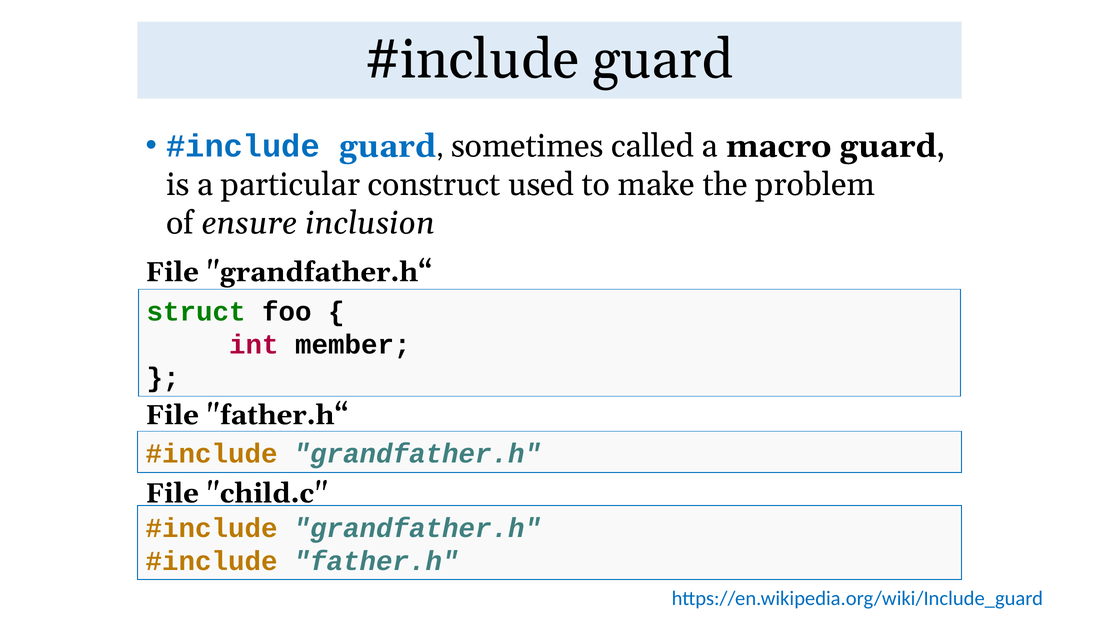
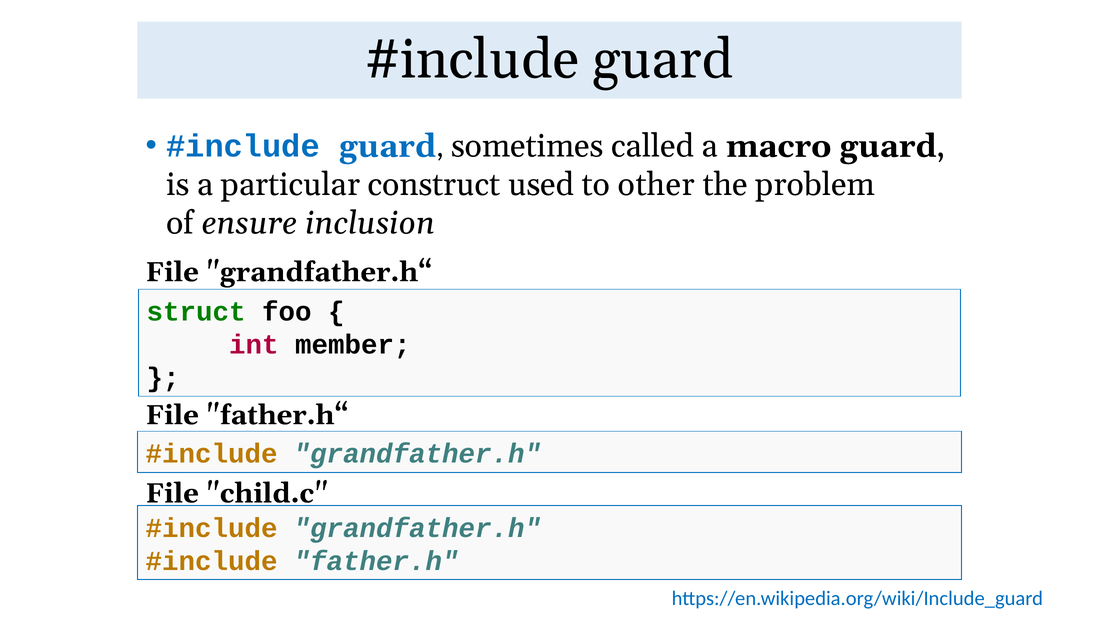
make: make -> other
